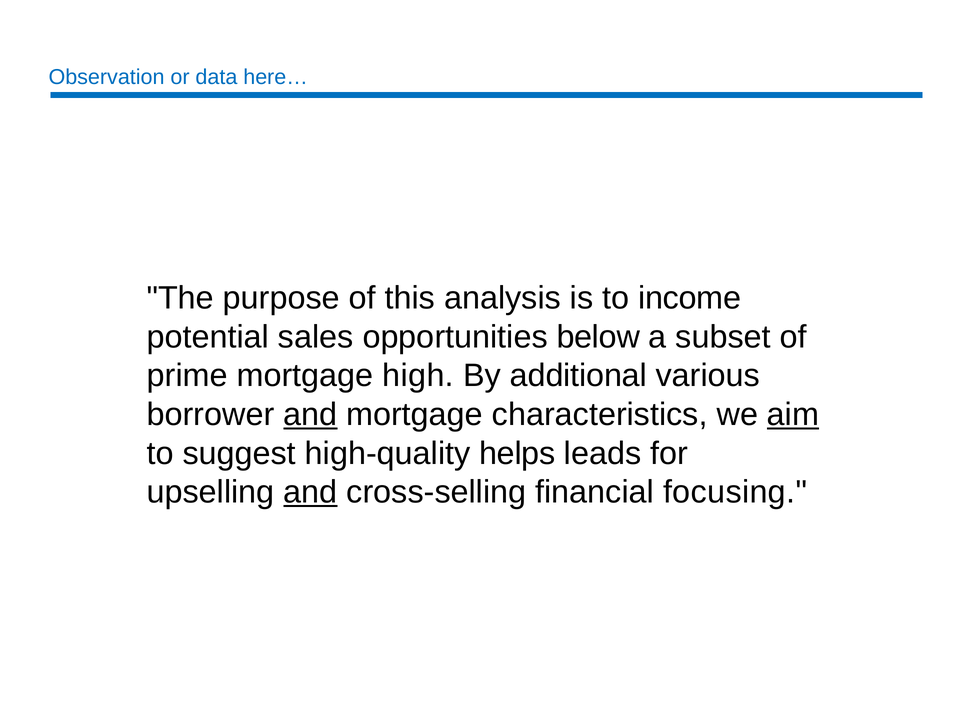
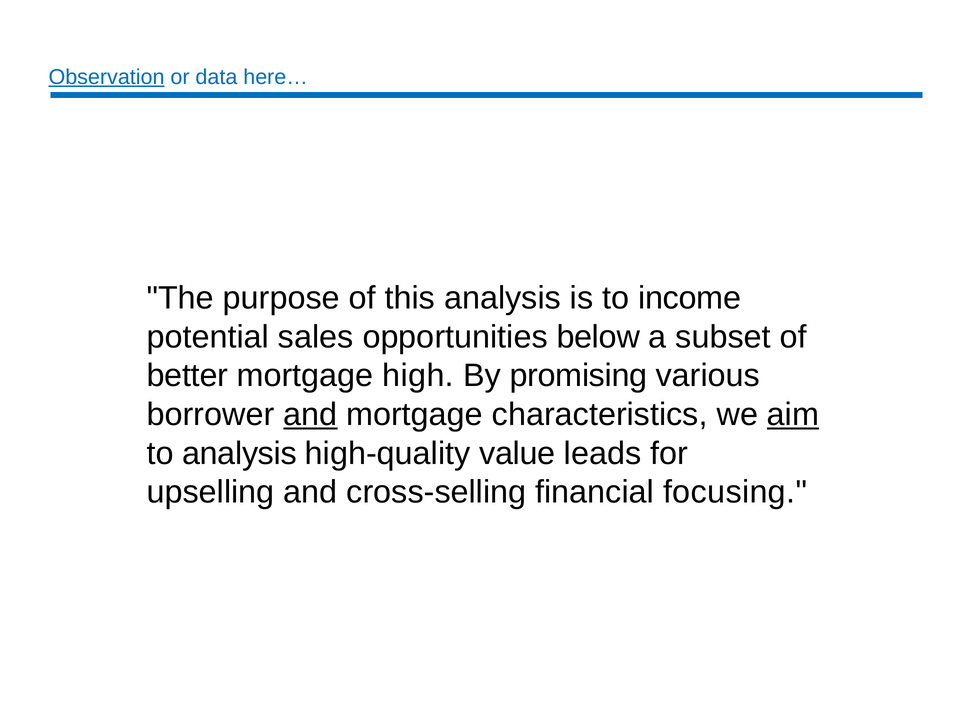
Observation underline: none -> present
prime: prime -> better
additional: additional -> promising
to suggest: suggest -> analysis
helps: helps -> value
and at (310, 492) underline: present -> none
